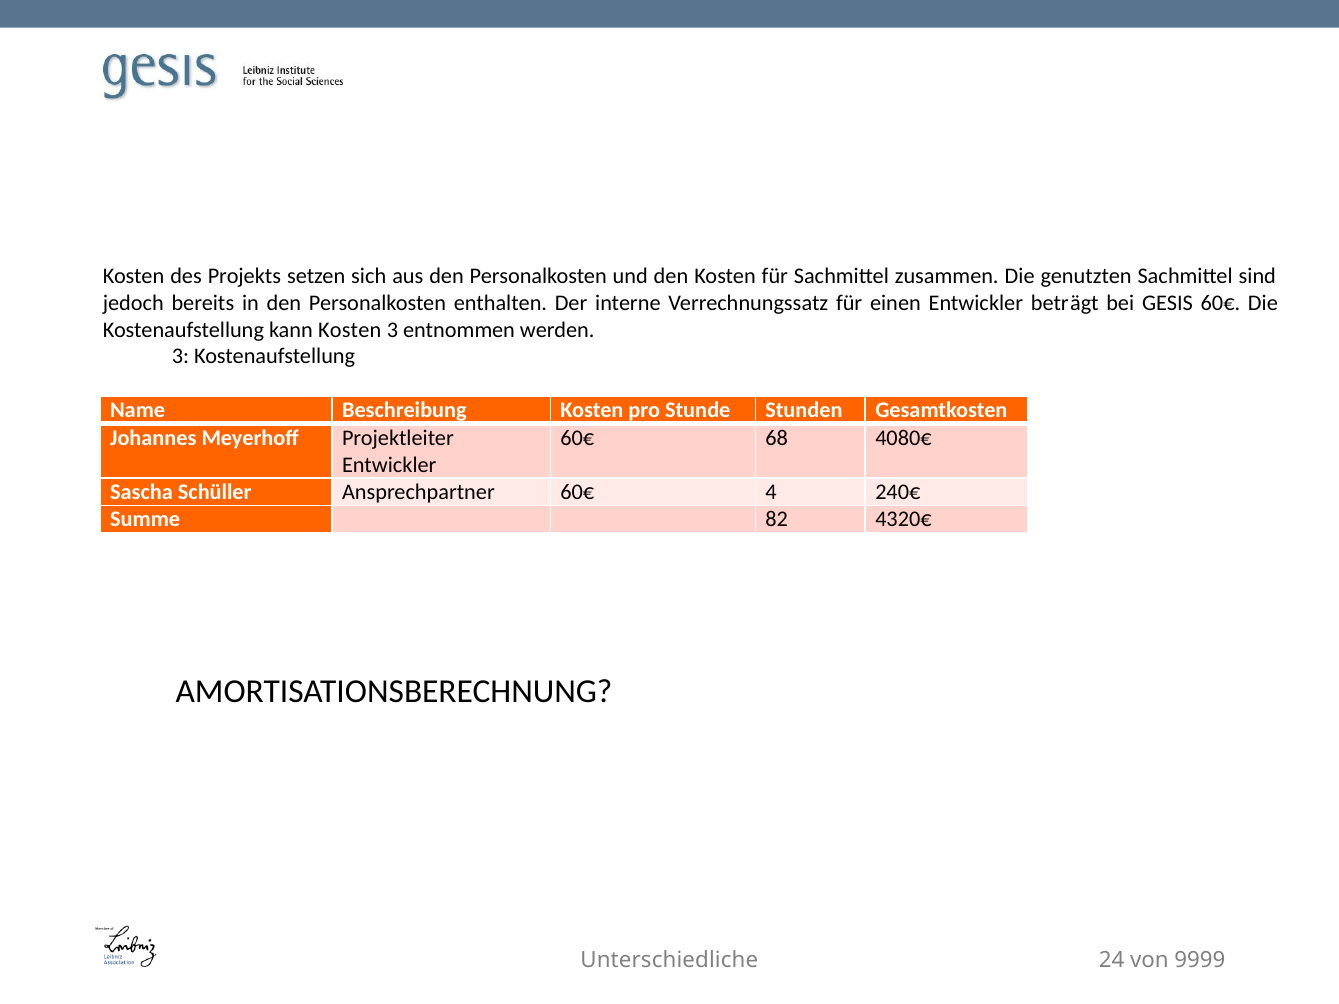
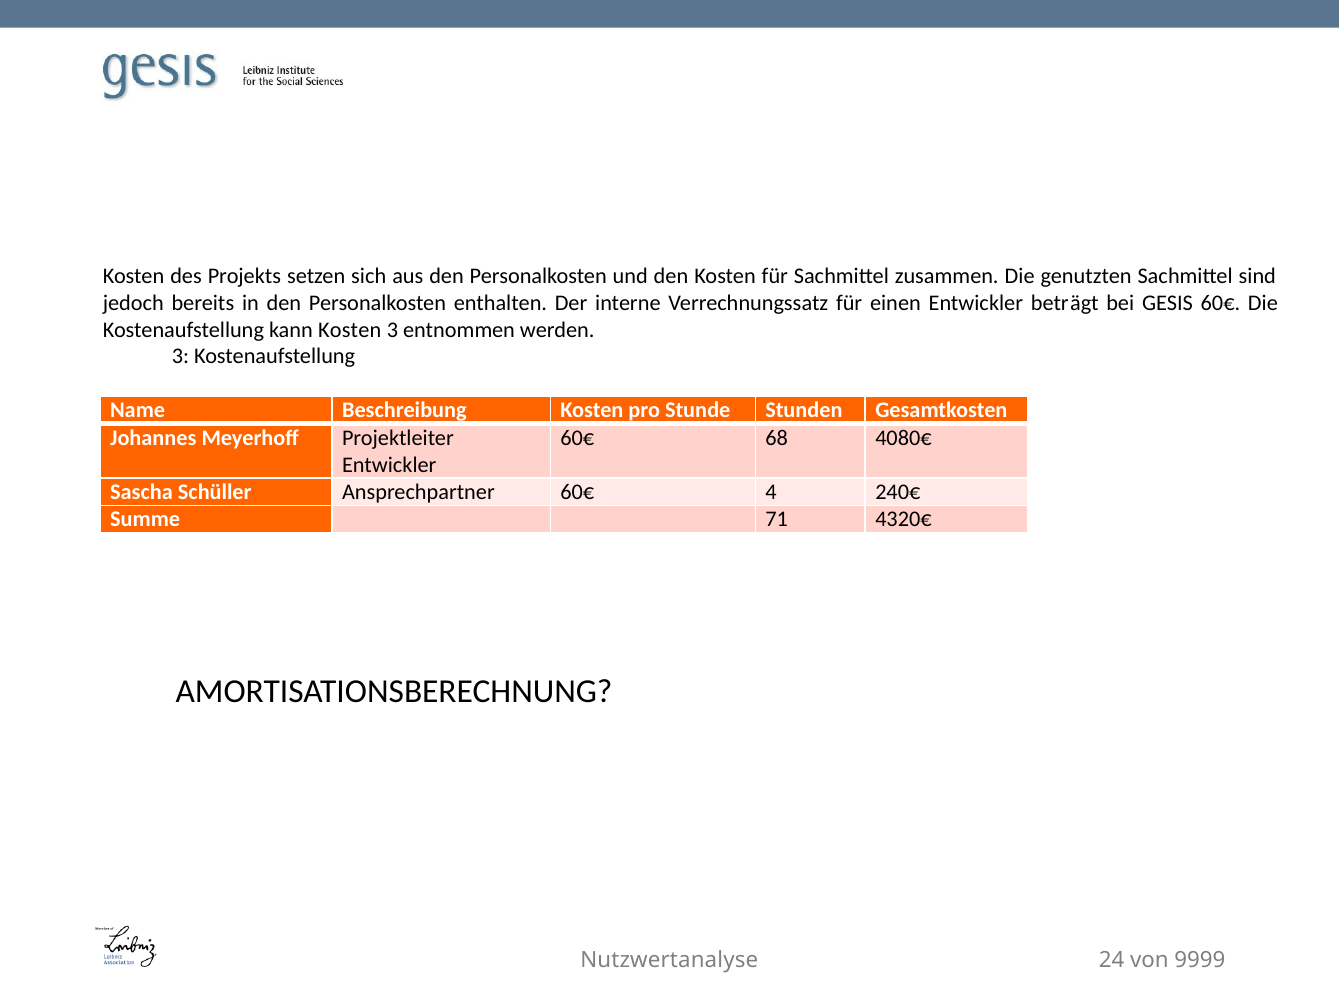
82: 82 -> 71
Unterschiedliche: Unterschiedliche -> Nutzwertanalyse
